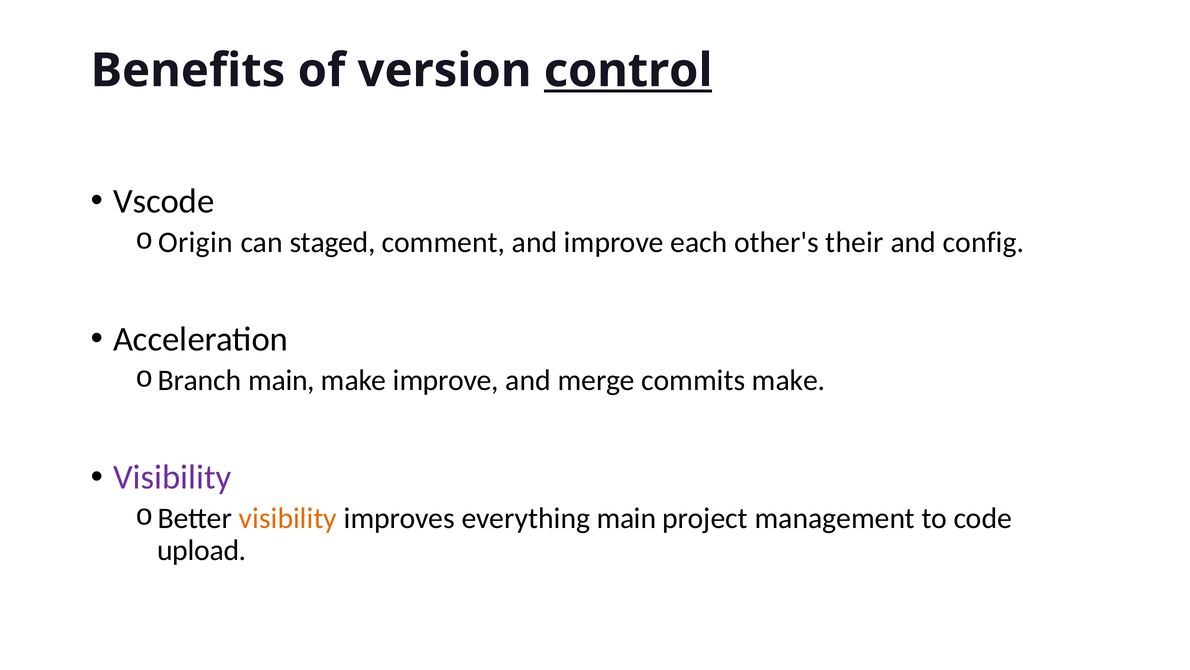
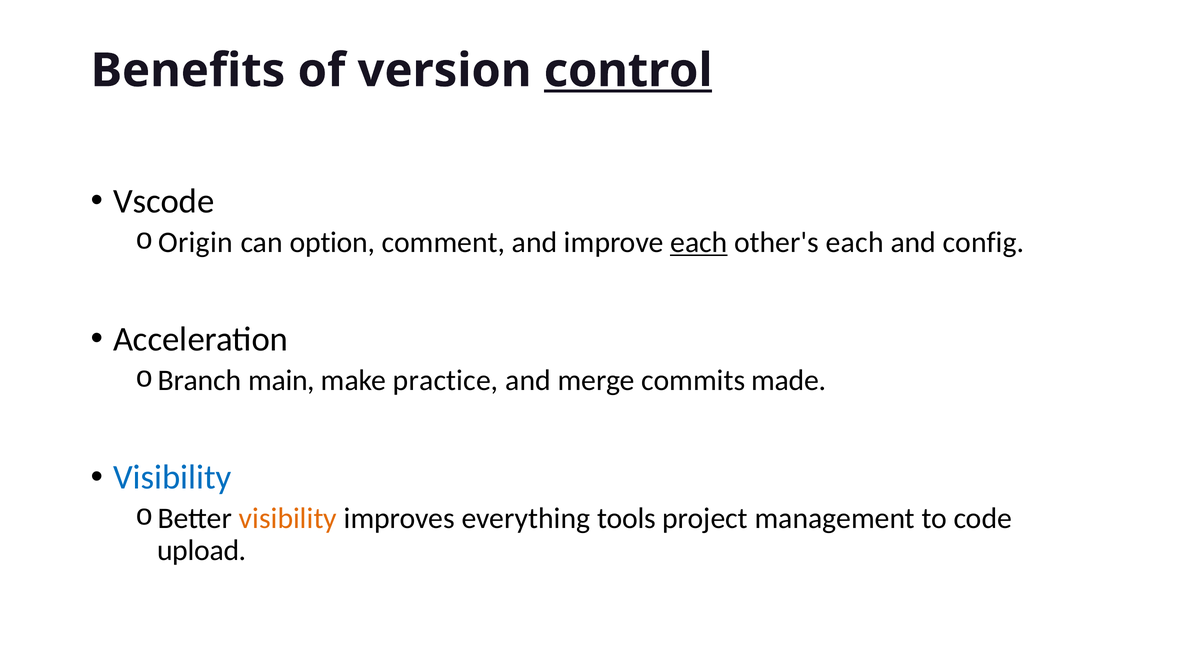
staged: staged -> option
each at (699, 242) underline: none -> present
other's their: their -> each
make improve: improve -> practice
commits make: make -> made
Visibility at (172, 477) colour: purple -> blue
everything main: main -> tools
